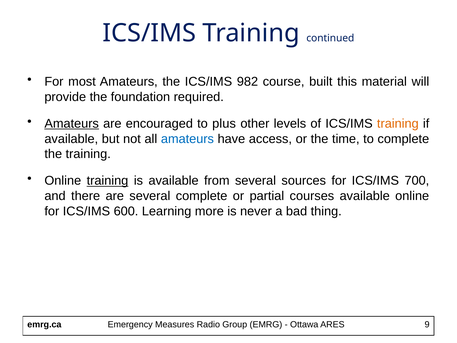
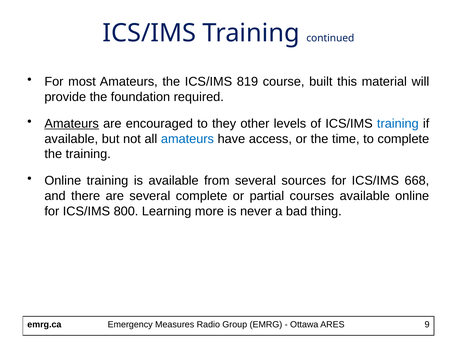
982: 982 -> 819
plus: plus -> they
training at (398, 123) colour: orange -> blue
training at (107, 181) underline: present -> none
700: 700 -> 668
600: 600 -> 800
